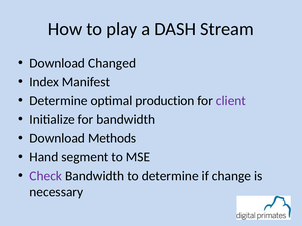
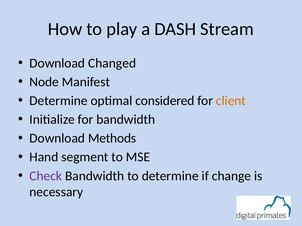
Index: Index -> Node
production: production -> considered
client colour: purple -> orange
